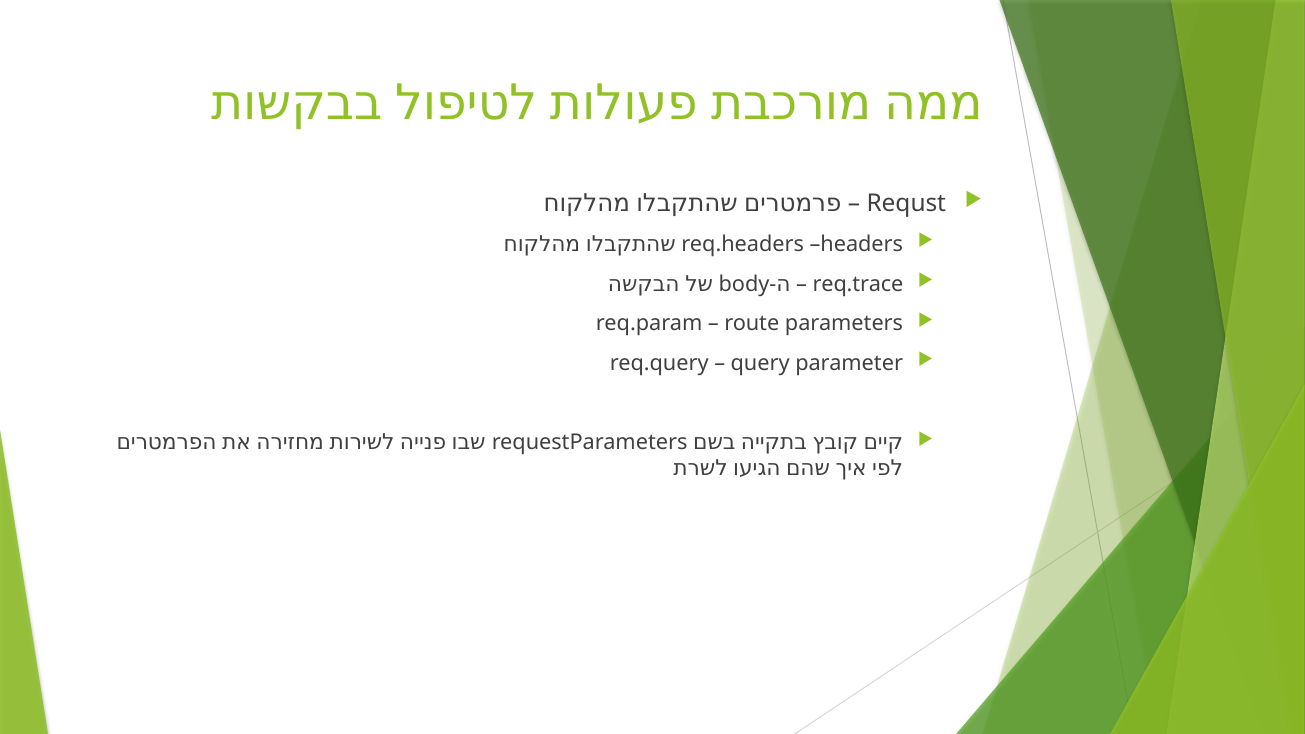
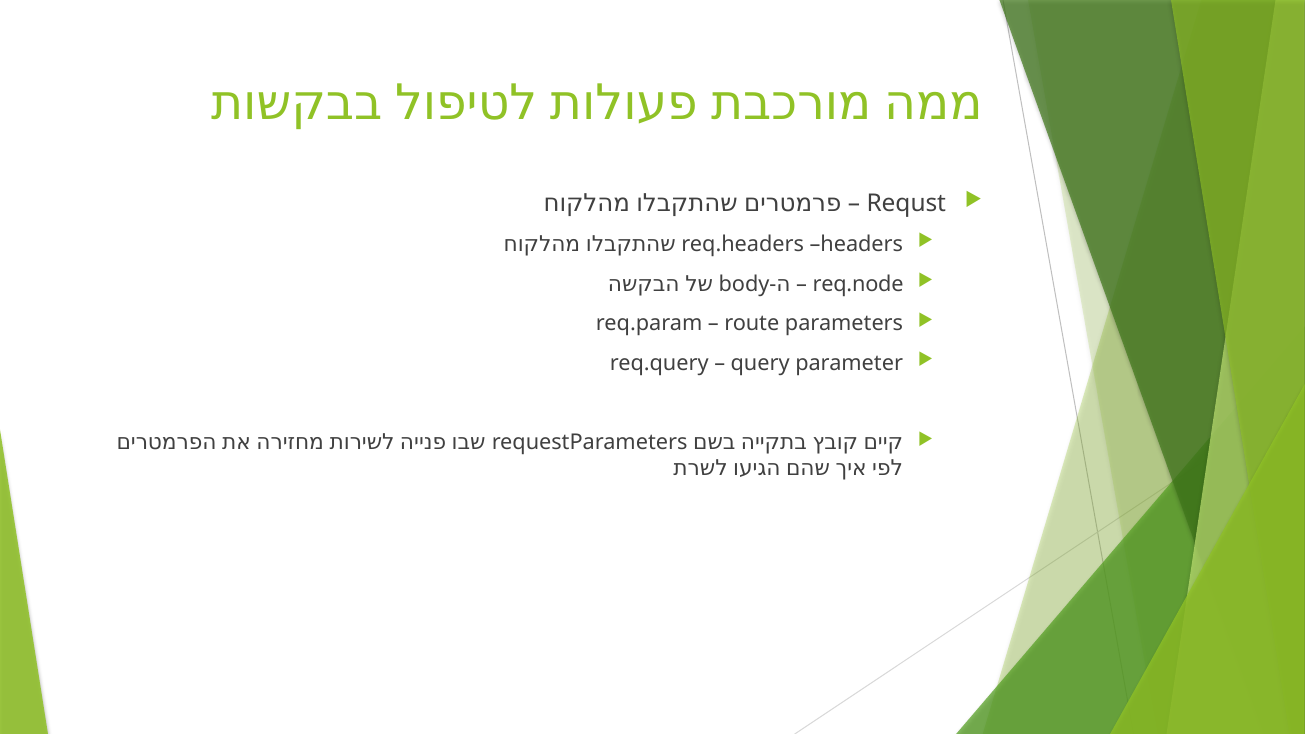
req.trace: req.trace -> req.node
